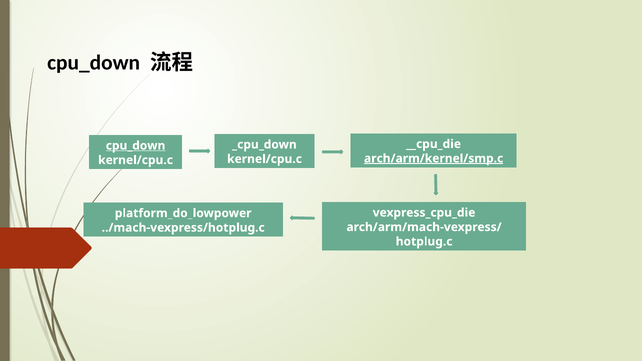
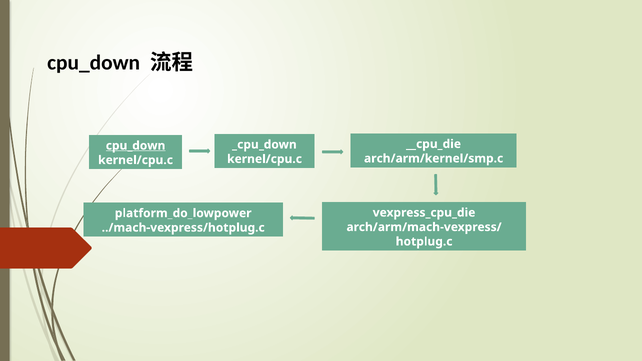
arch/arm/kernel/smp.c underline: present -> none
